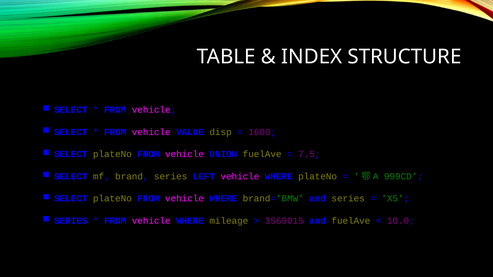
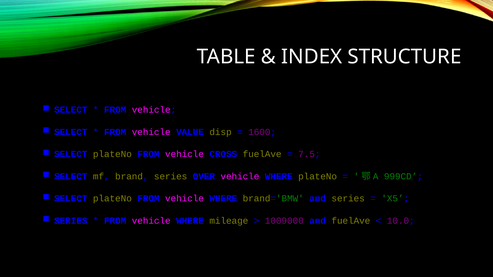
UNION: UNION -> CROSS
LEFT: LEFT -> OVER
3569015: 3569015 -> 1009000
